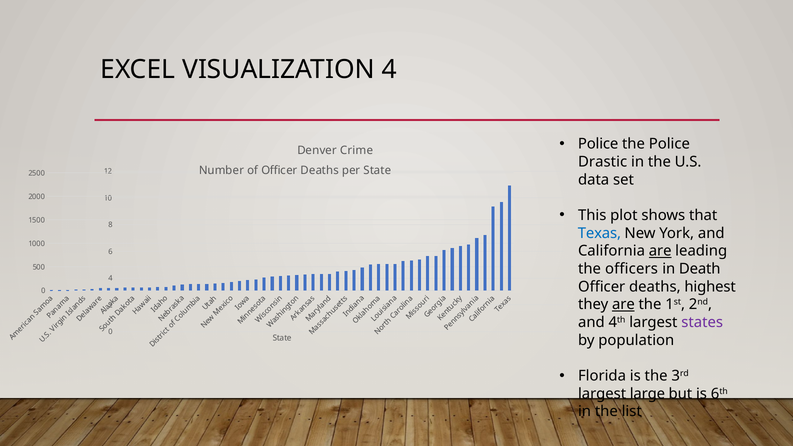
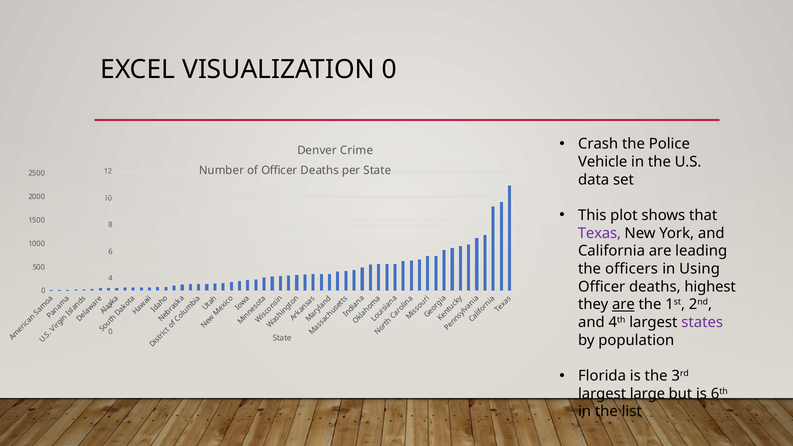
VISUALIZATION 4: 4 -> 0
Police at (598, 144): Police -> Crash
Drastic: Drastic -> Vehicle
Texas colour: blue -> purple
are at (660, 251) underline: present -> none
Death: Death -> Using
